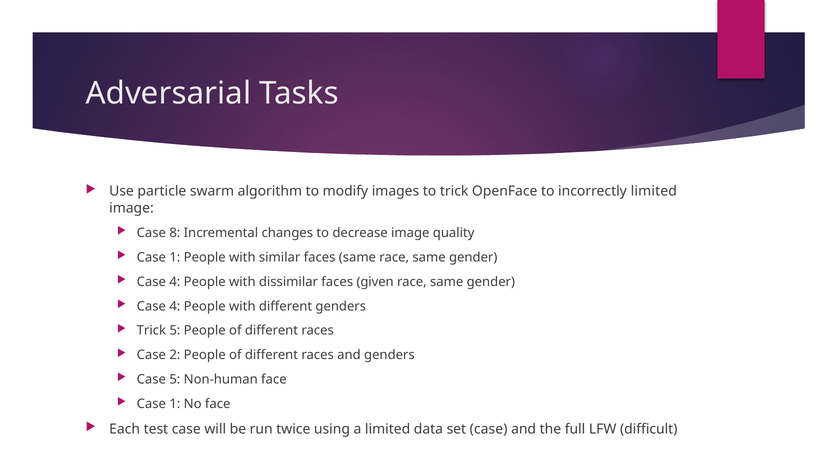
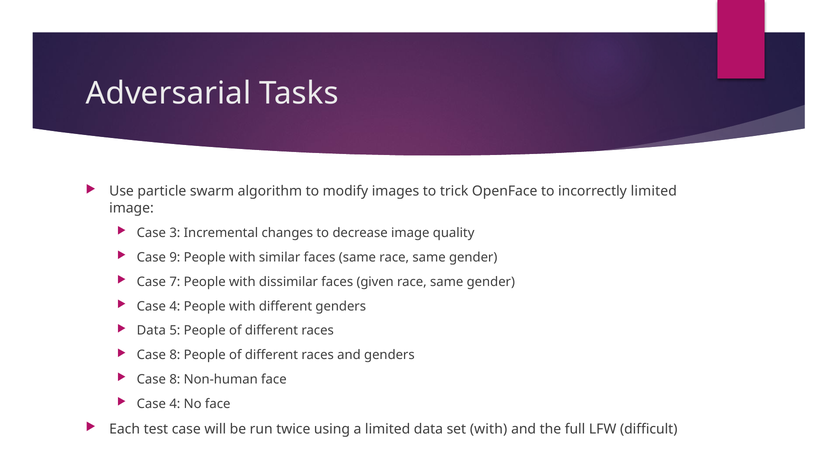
8: 8 -> 3
1 at (175, 258): 1 -> 9
4 at (175, 282): 4 -> 7
Trick at (151, 331): Trick -> Data
2 at (175, 355): 2 -> 8
5 at (175, 380): 5 -> 8
1 at (175, 404): 1 -> 4
set case: case -> with
